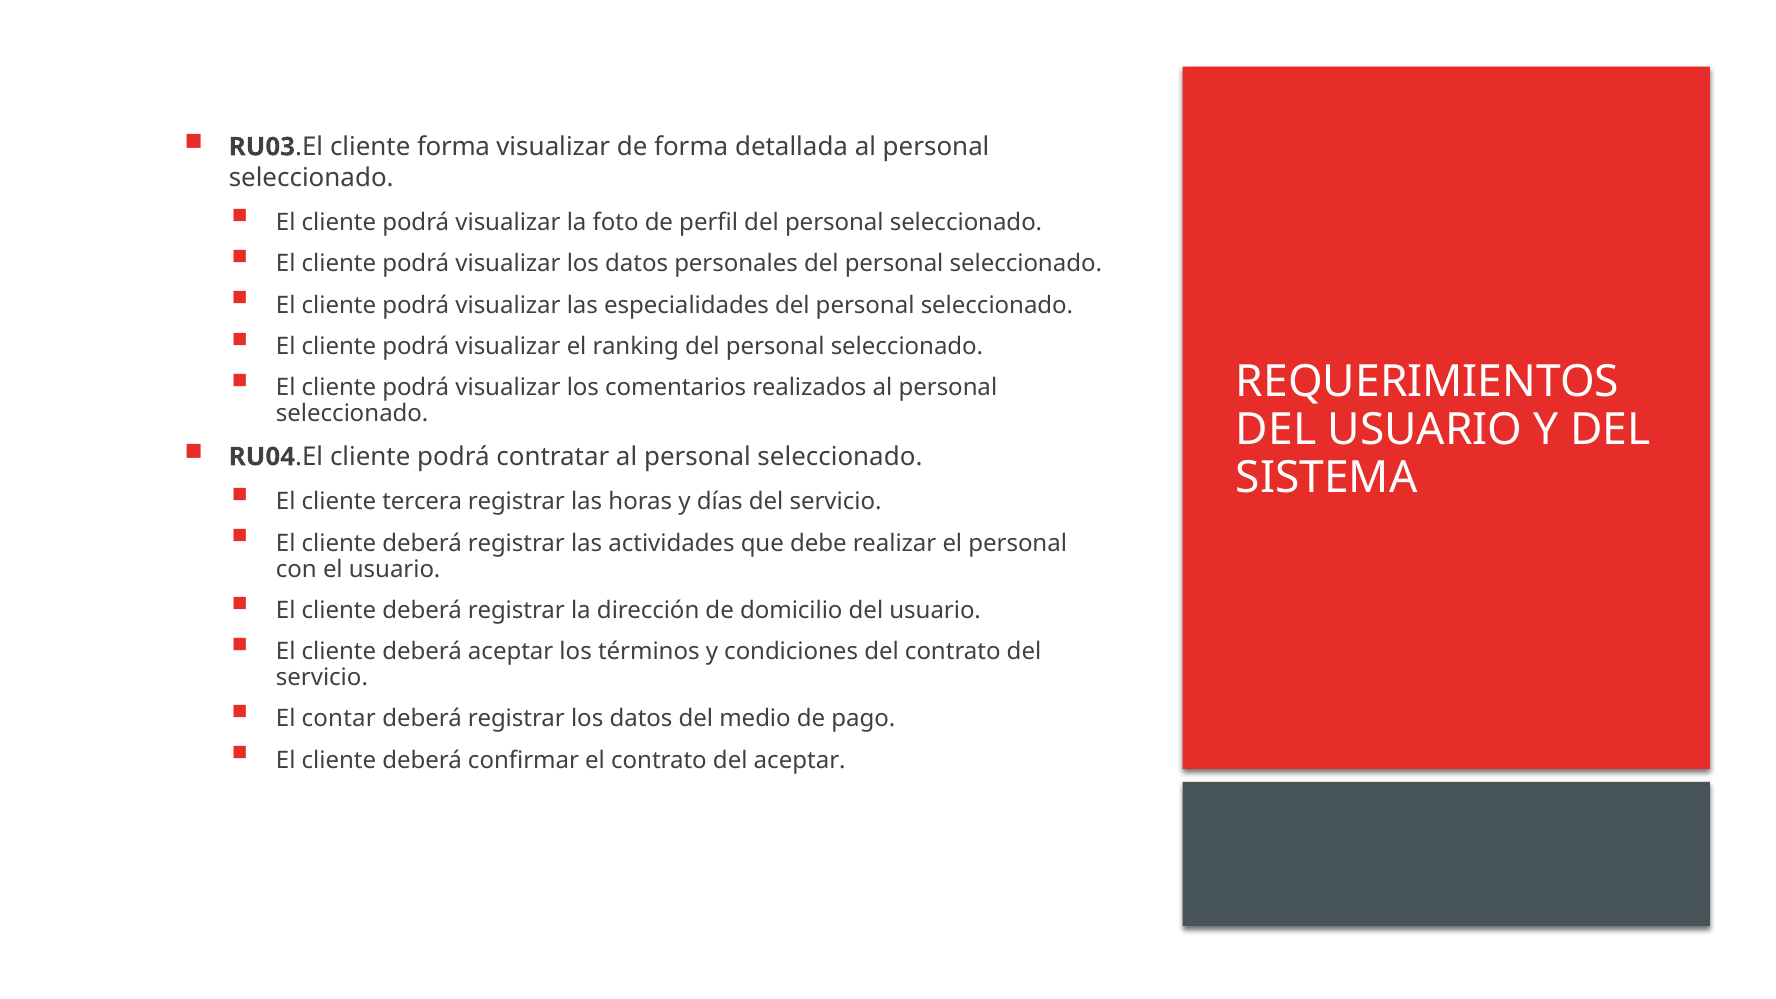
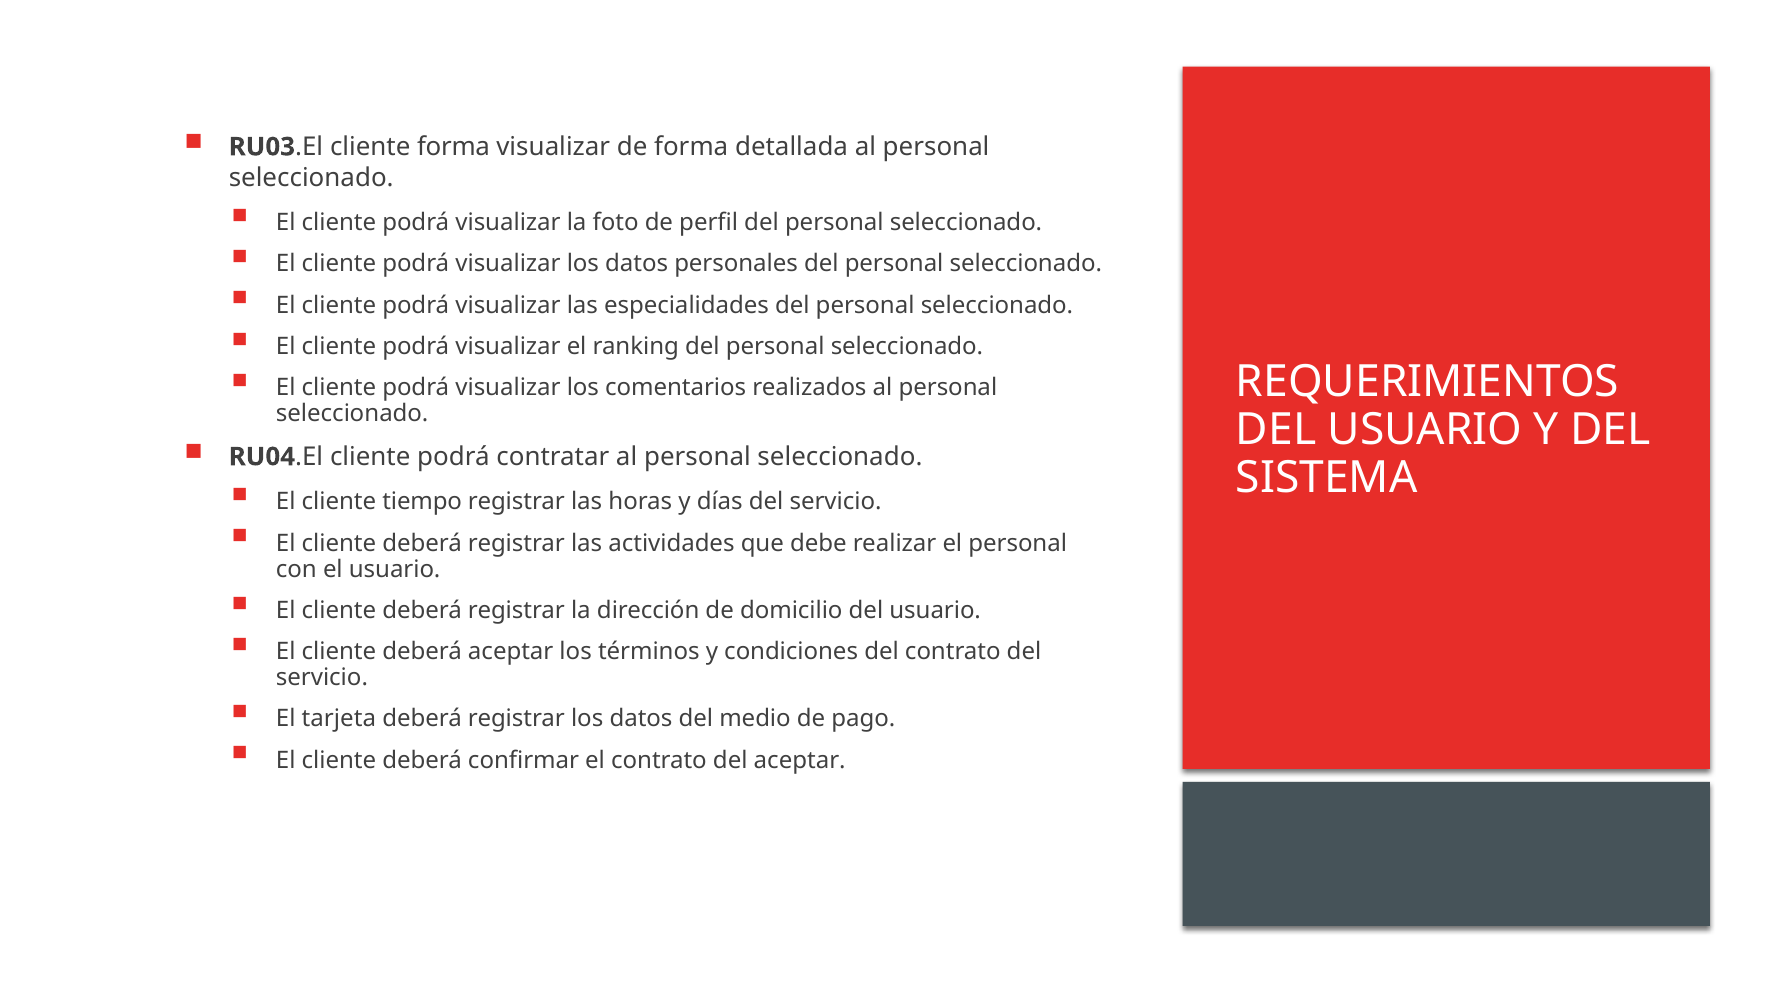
tercera: tercera -> tiempo
contar: contar -> tarjeta
